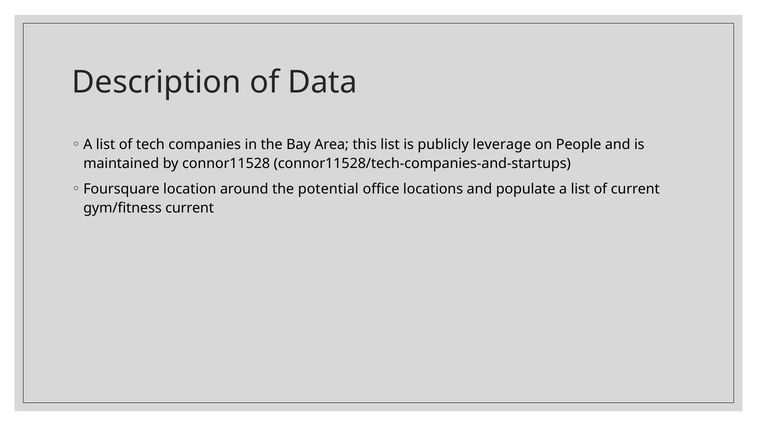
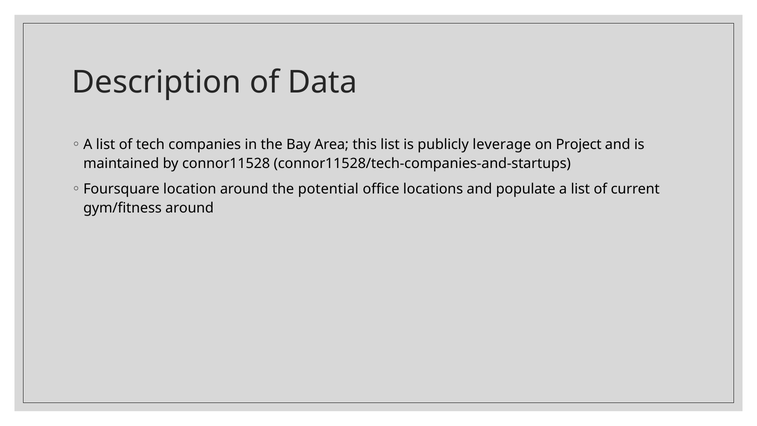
People: People -> Project
gym/fitness current: current -> around
